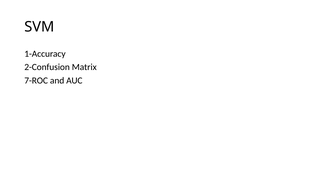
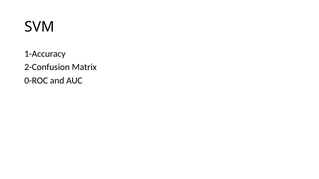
7-ROC: 7-ROC -> 0-ROC
